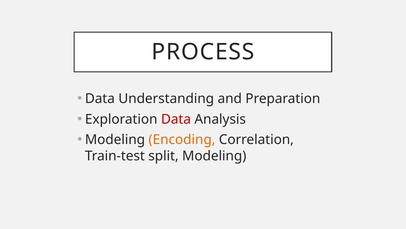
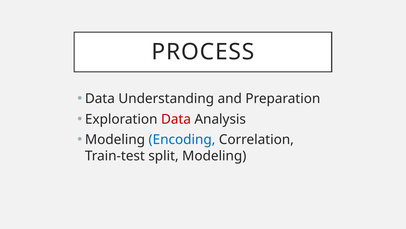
Encoding colour: orange -> blue
